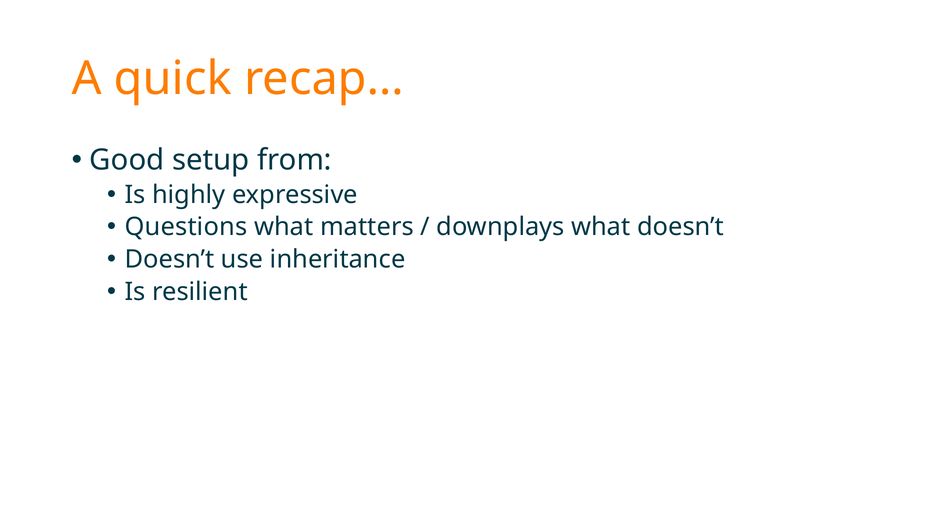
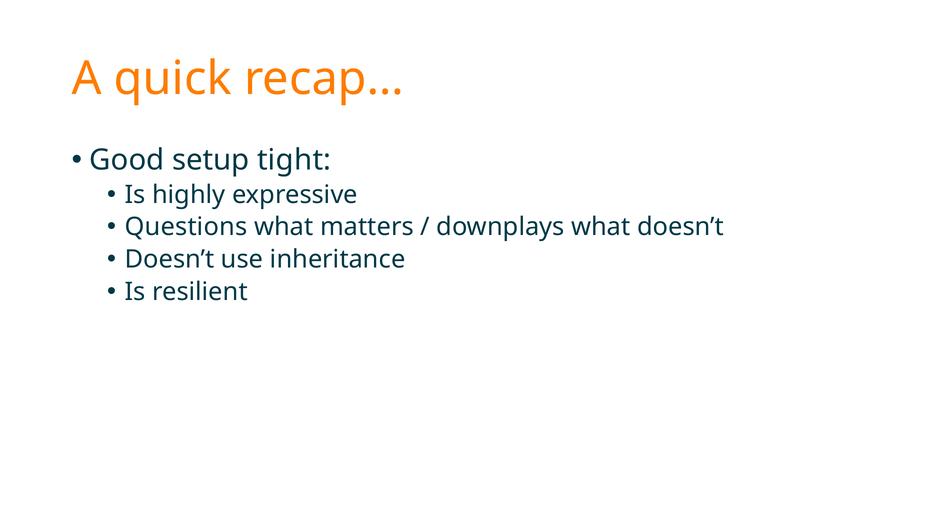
from: from -> tight
